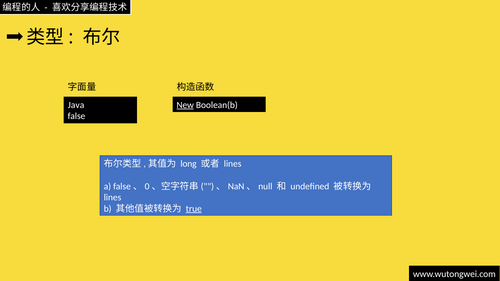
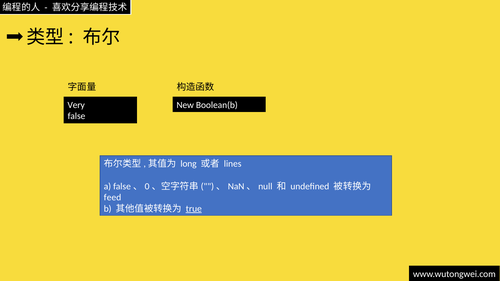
Java: Java -> Very
New underline: present -> none
lines at (113, 198): lines -> feed
